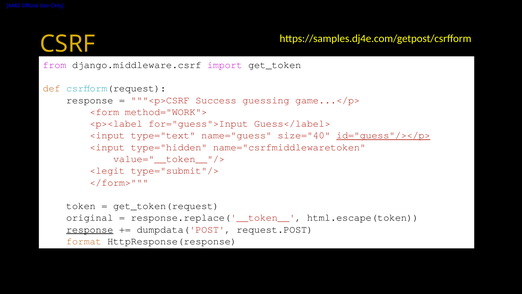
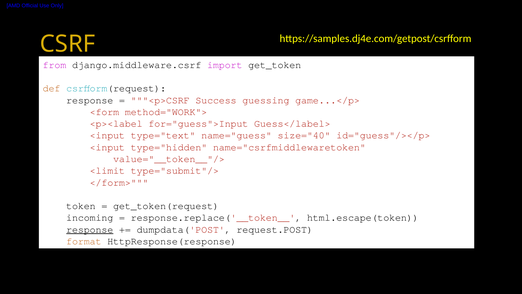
id="guess"/></p> underline: present -> none
<legit: <legit -> <limit
original: original -> incoming
